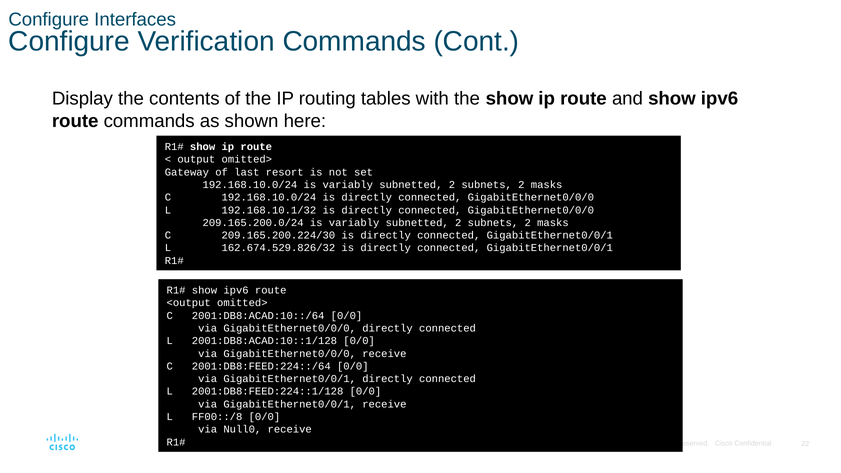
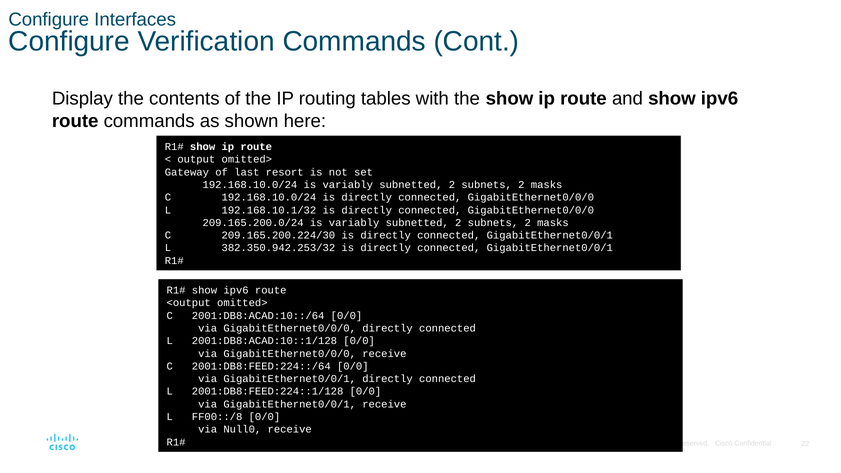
162.674.529.826/32: 162.674.529.826/32 -> 382.350.942.253/32
